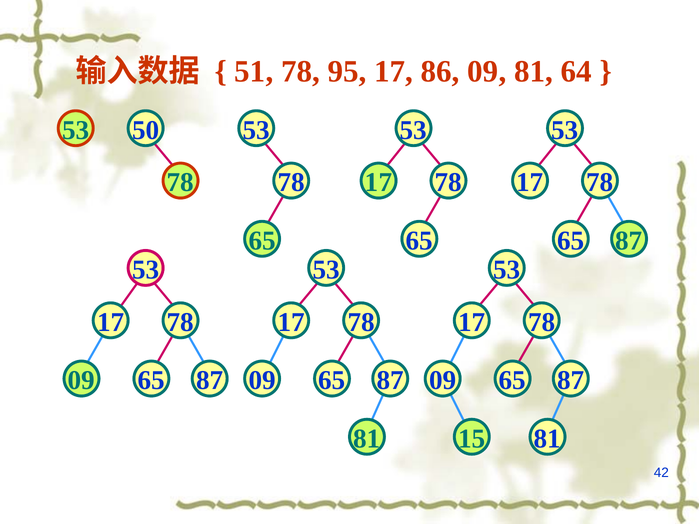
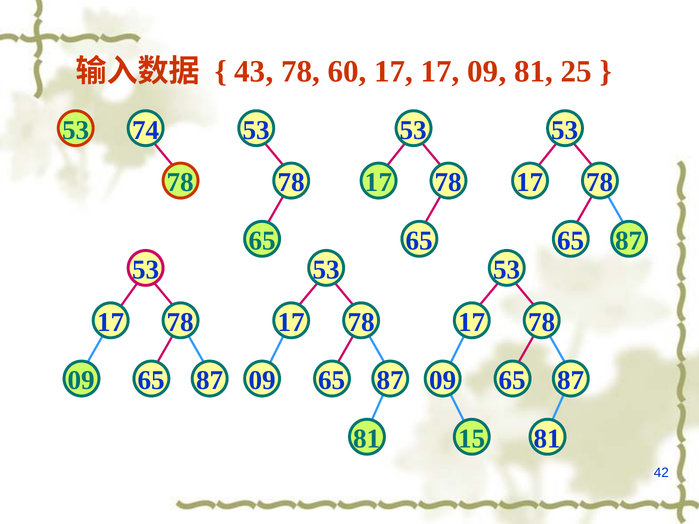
51: 51 -> 43
95: 95 -> 60
17 86: 86 -> 17
64: 64 -> 25
50: 50 -> 74
